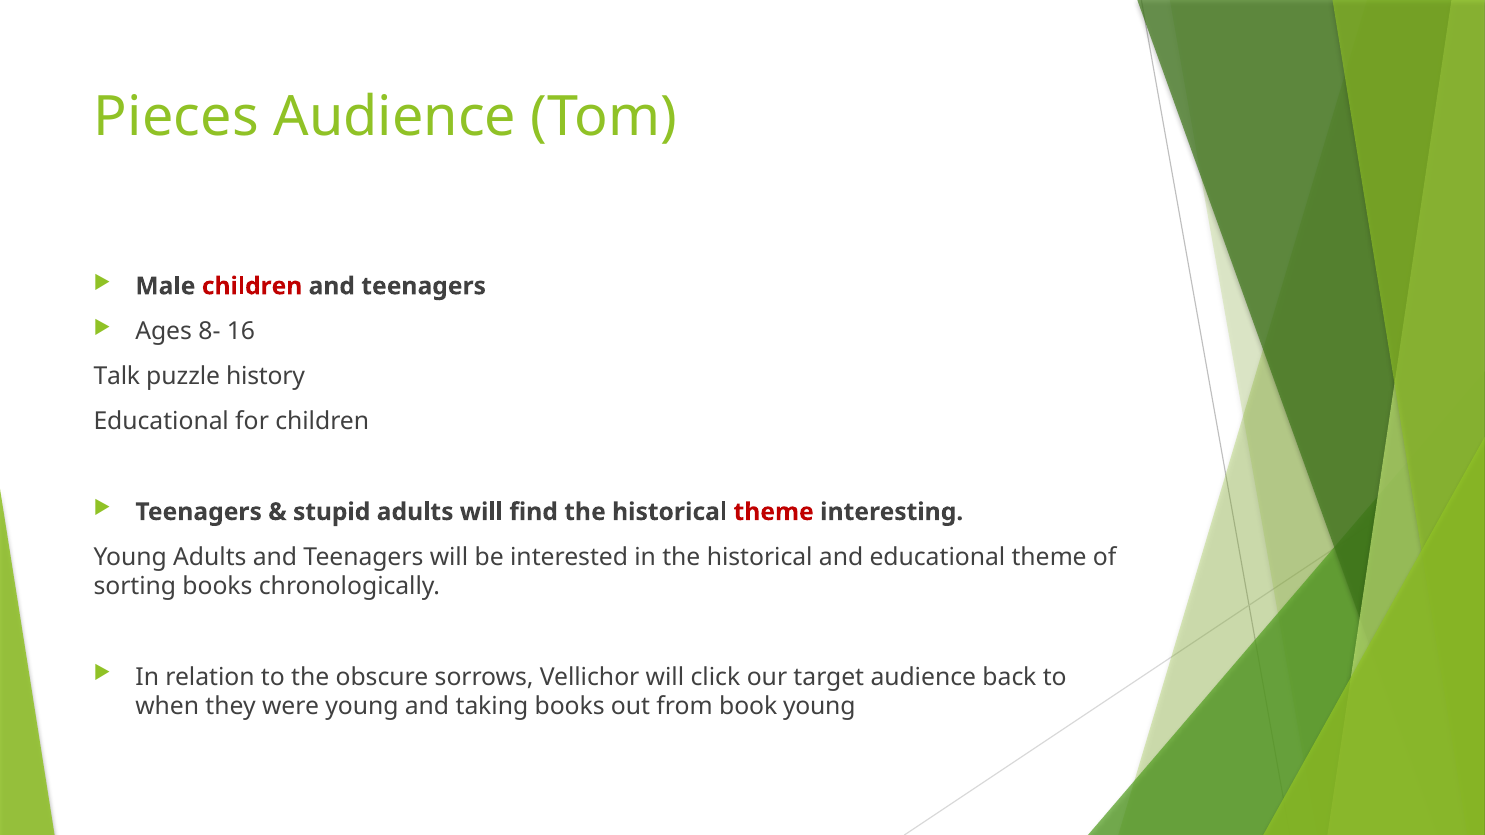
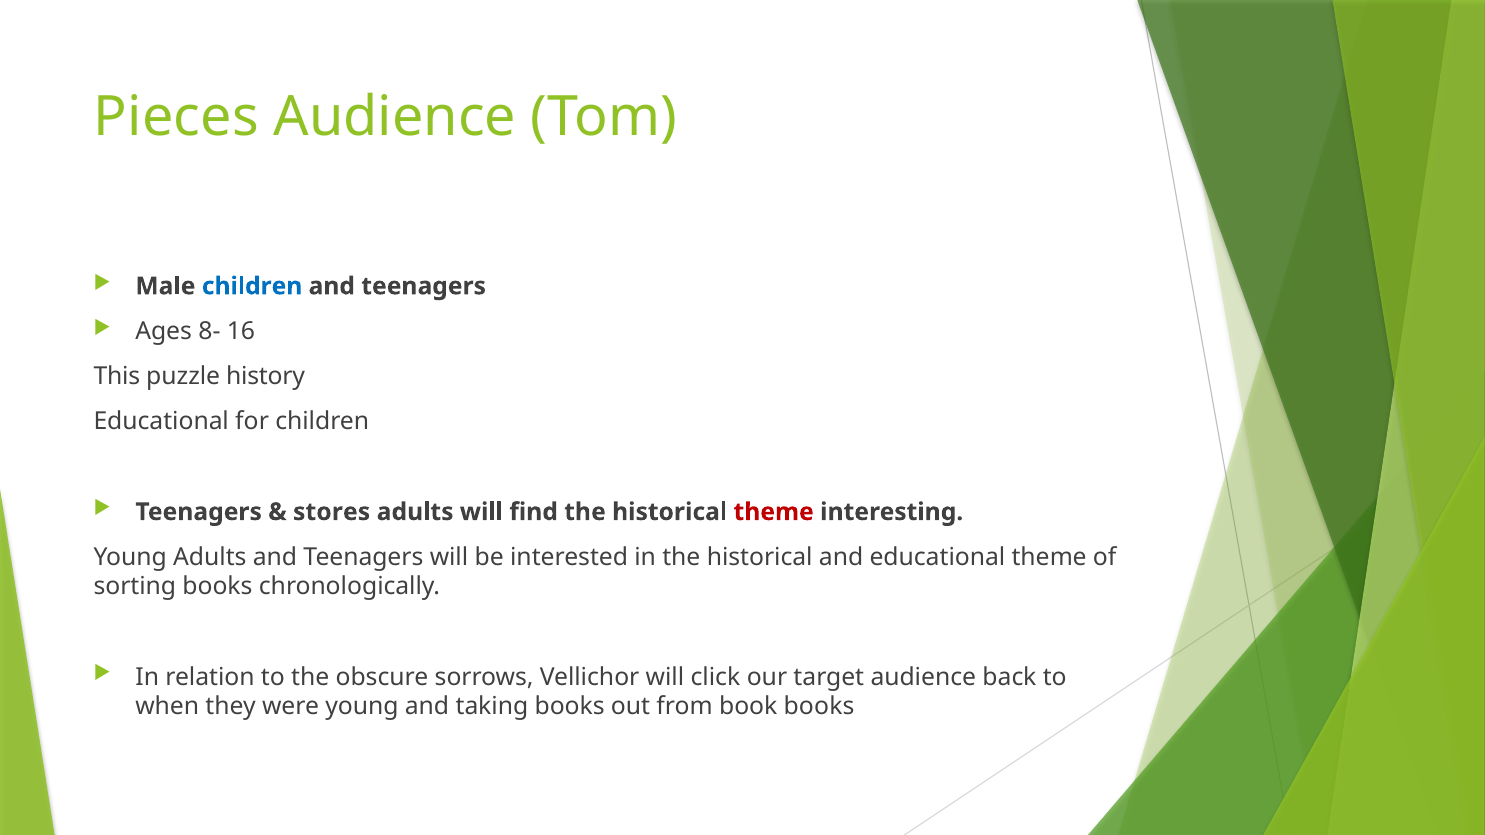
children at (252, 286) colour: red -> blue
Talk: Talk -> This
stupid: stupid -> stores
book young: young -> books
